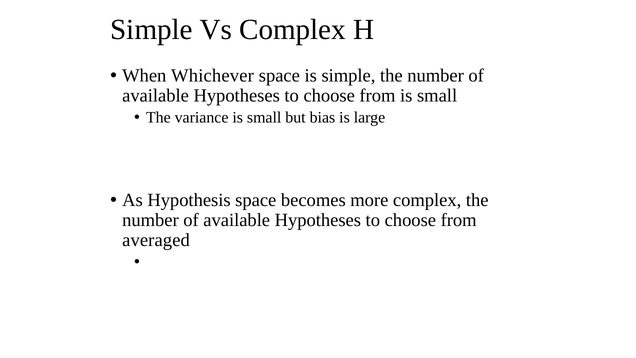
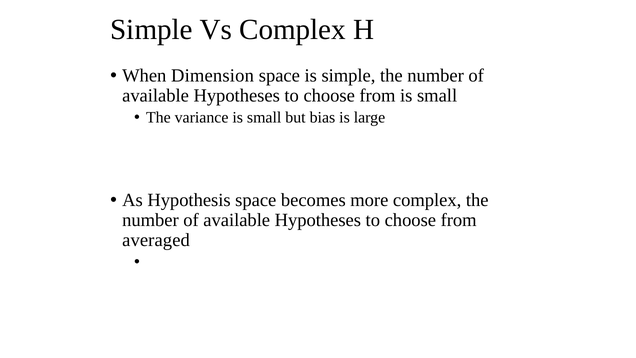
Whichever: Whichever -> Dimension
